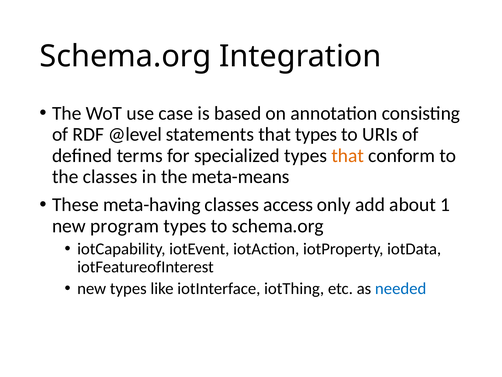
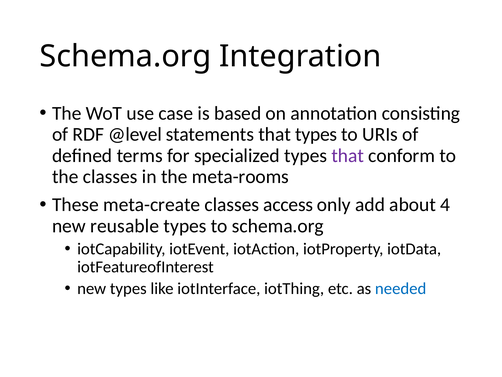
that at (348, 155) colour: orange -> purple
meta-means: meta-means -> meta-rooms
meta-having: meta-having -> meta-create
1: 1 -> 4
program: program -> reusable
